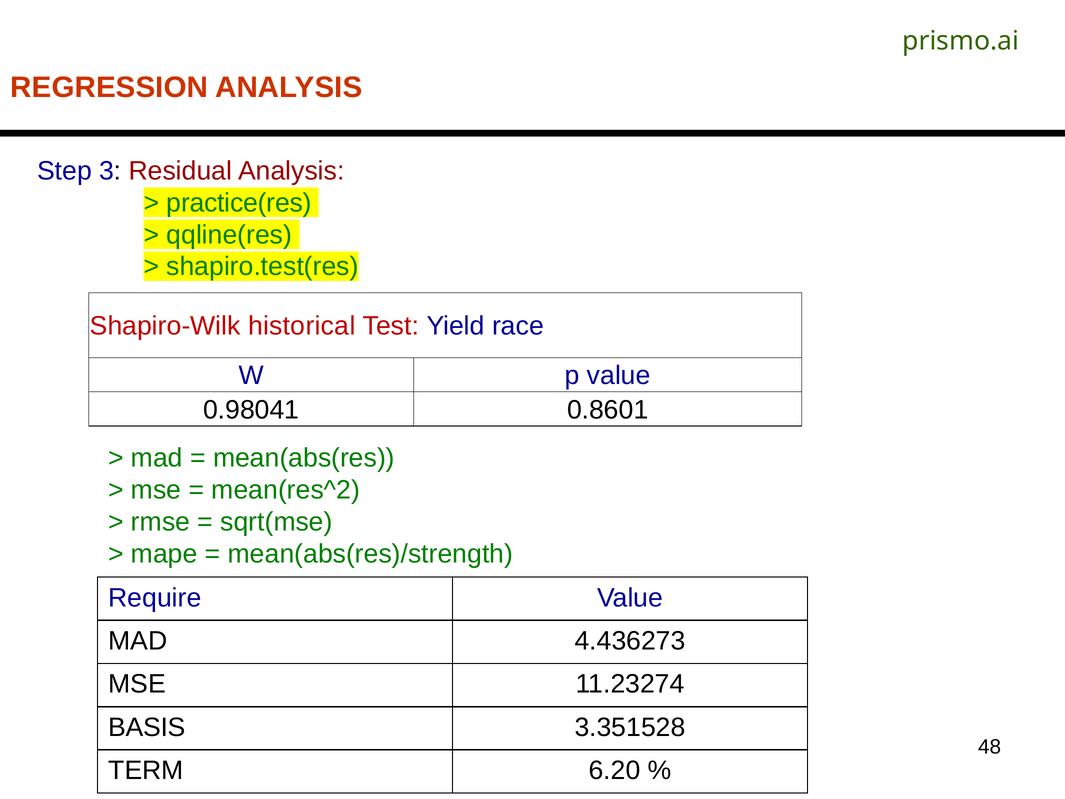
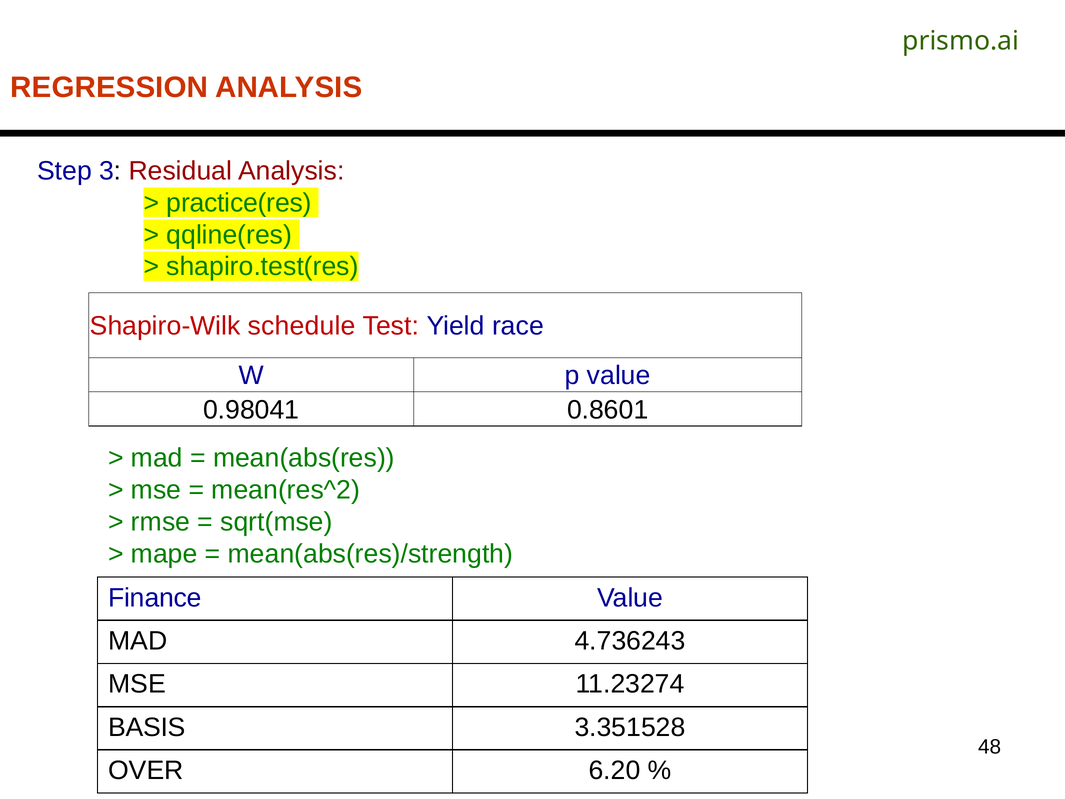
historical: historical -> schedule
Require: Require -> Finance
4.436273: 4.436273 -> 4.736243
TERM: TERM -> OVER
